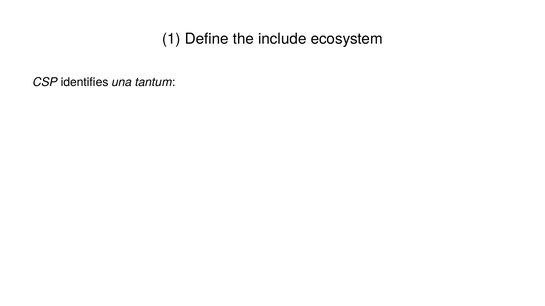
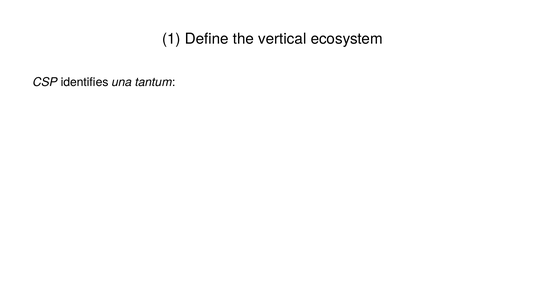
include: include -> vertical
